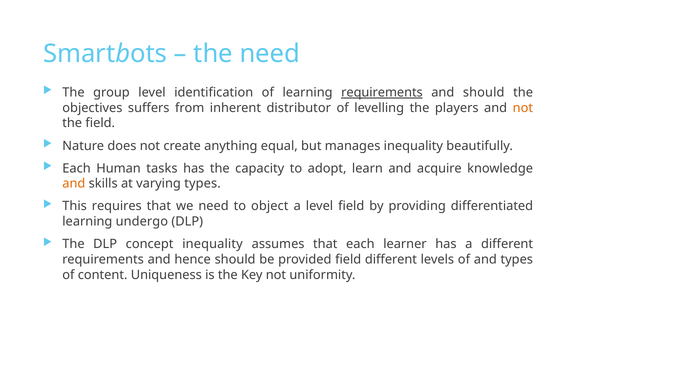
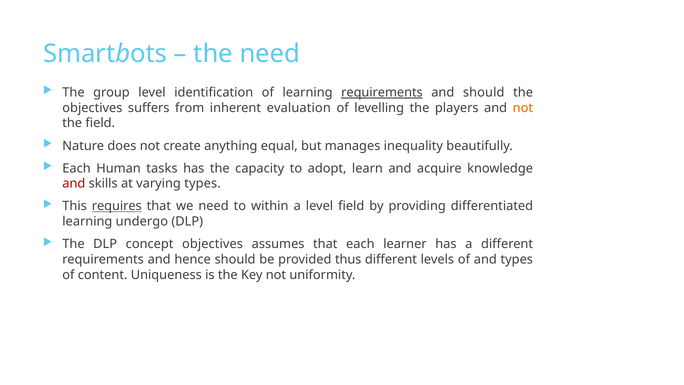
distributor: distributor -> evaluation
and at (74, 184) colour: orange -> red
requires underline: none -> present
object: object -> within
concept inequality: inequality -> objectives
provided field: field -> thus
